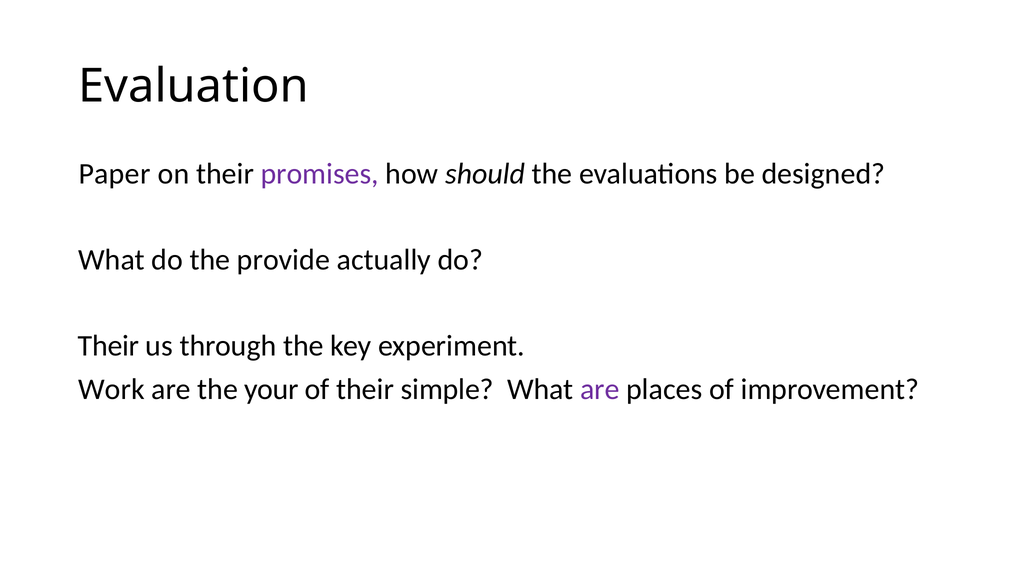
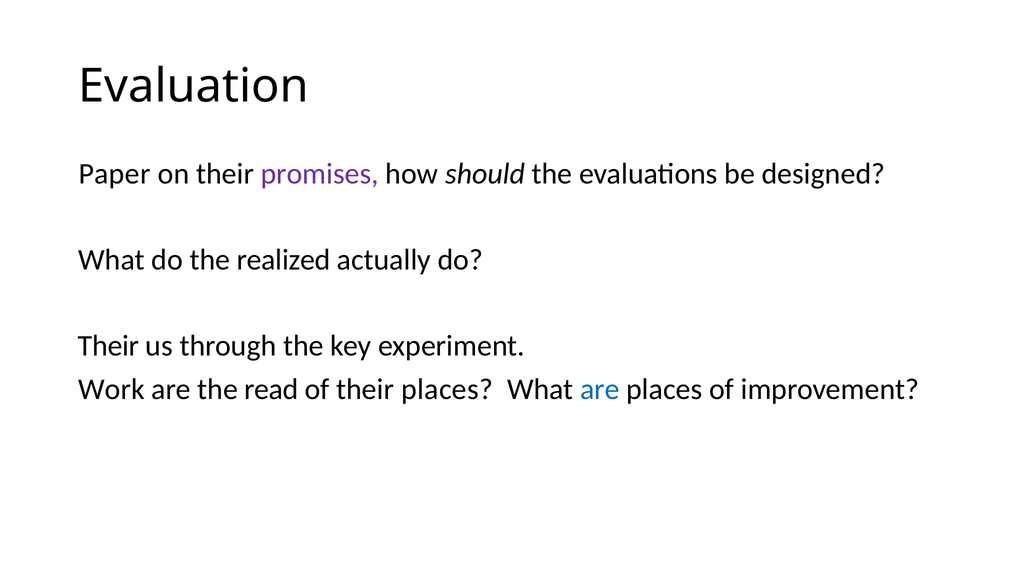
provide: provide -> realized
your: your -> read
their simple: simple -> places
are at (600, 389) colour: purple -> blue
